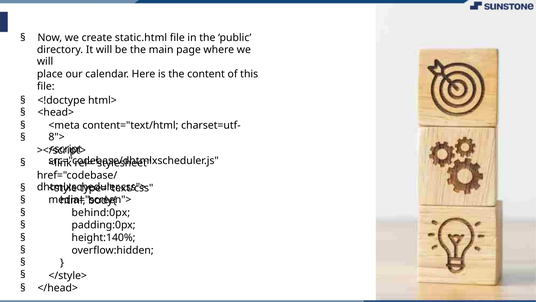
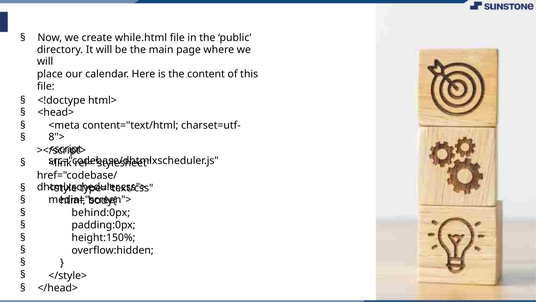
static.html: static.html -> while.html
height:140%: height:140% -> height:150%
